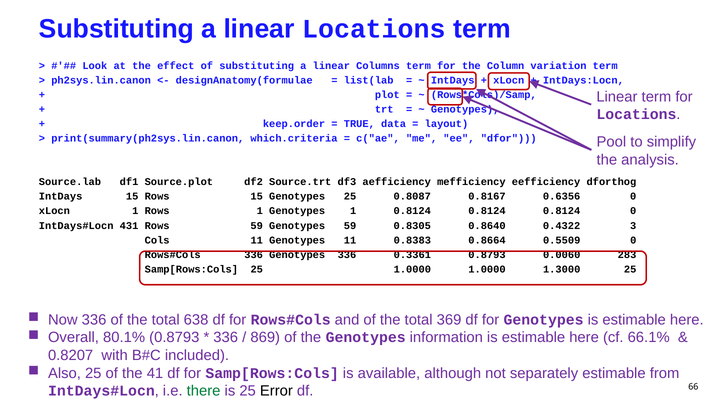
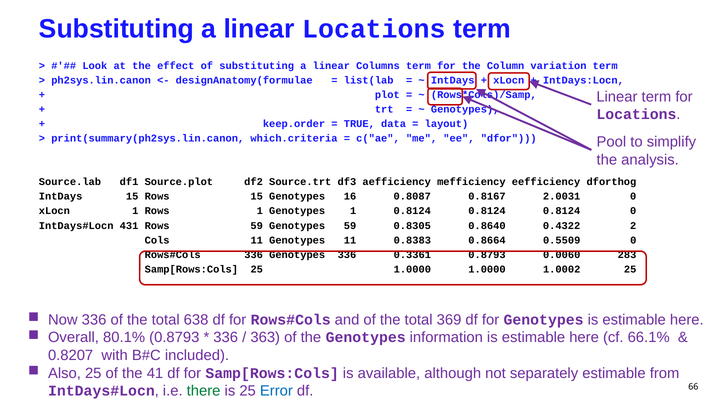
Genotypes 25: 25 -> 16
0.6356: 0.6356 -> 2.0031
3: 3 -> 2
1.3000: 1.3000 -> 1.0002
869: 869 -> 363
Error colour: black -> blue
